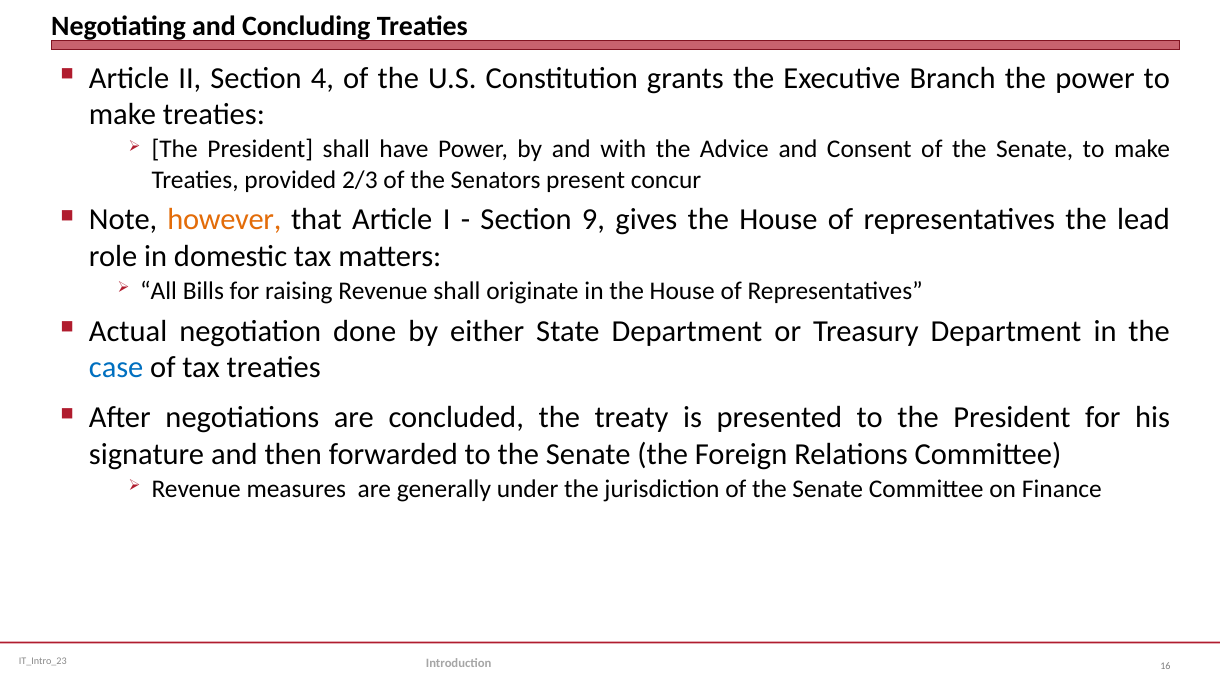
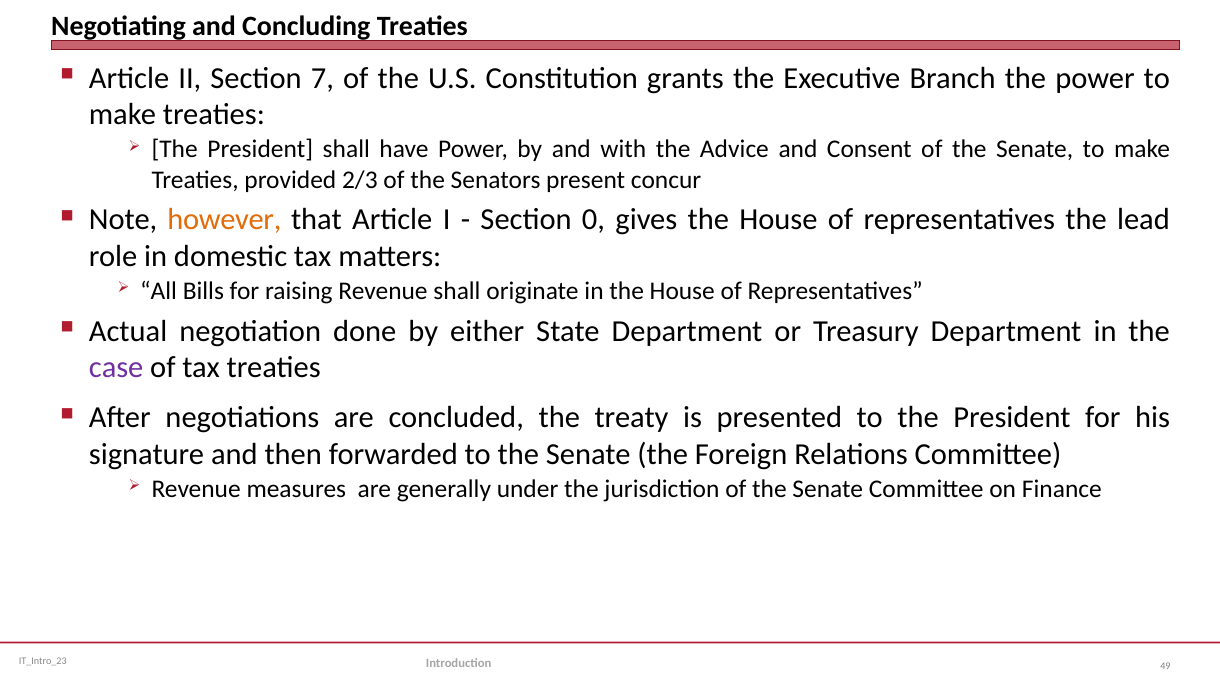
4: 4 -> 7
9: 9 -> 0
case colour: blue -> purple
16: 16 -> 49
